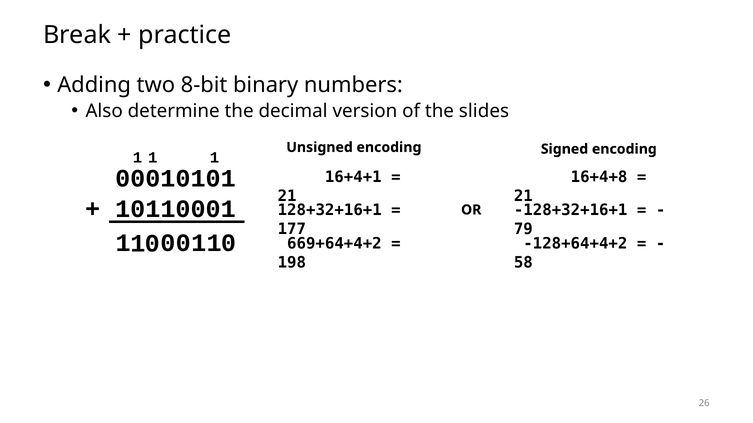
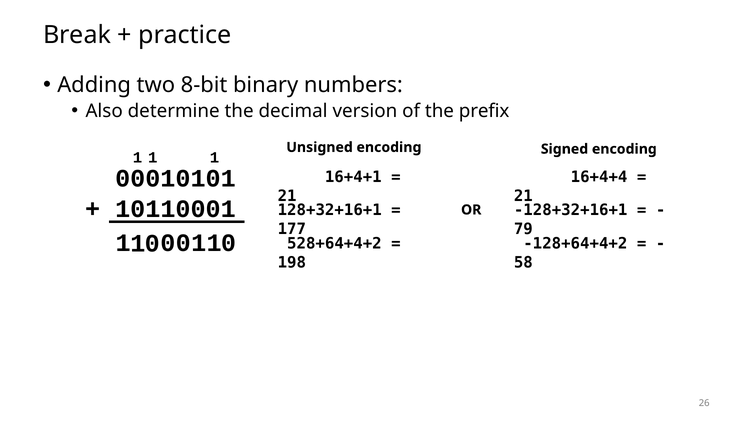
slides: slides -> prefix
16+4+8: 16+4+8 -> 16+4+4
669+64+4+2: 669+64+4+2 -> 528+64+4+2
